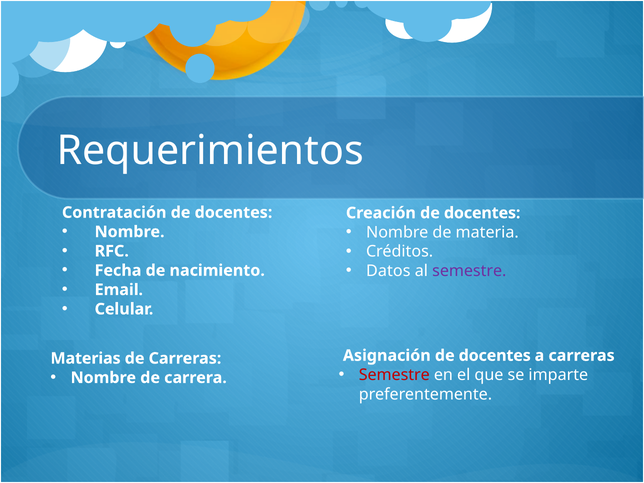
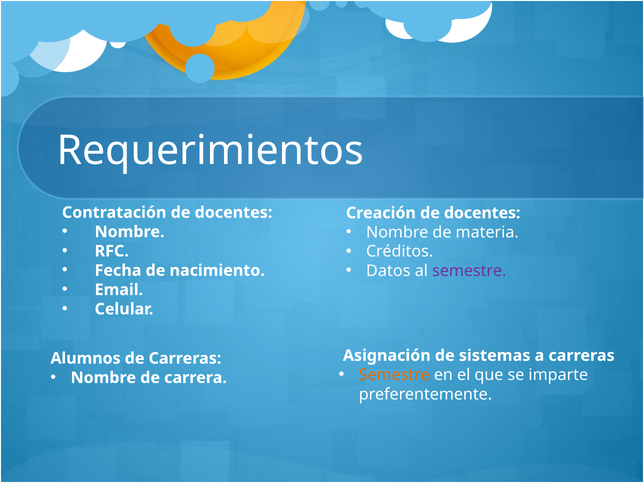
Asignación de docentes: docentes -> sistemas
Materias: Materias -> Alumnos
Semestre at (394, 375) colour: red -> orange
